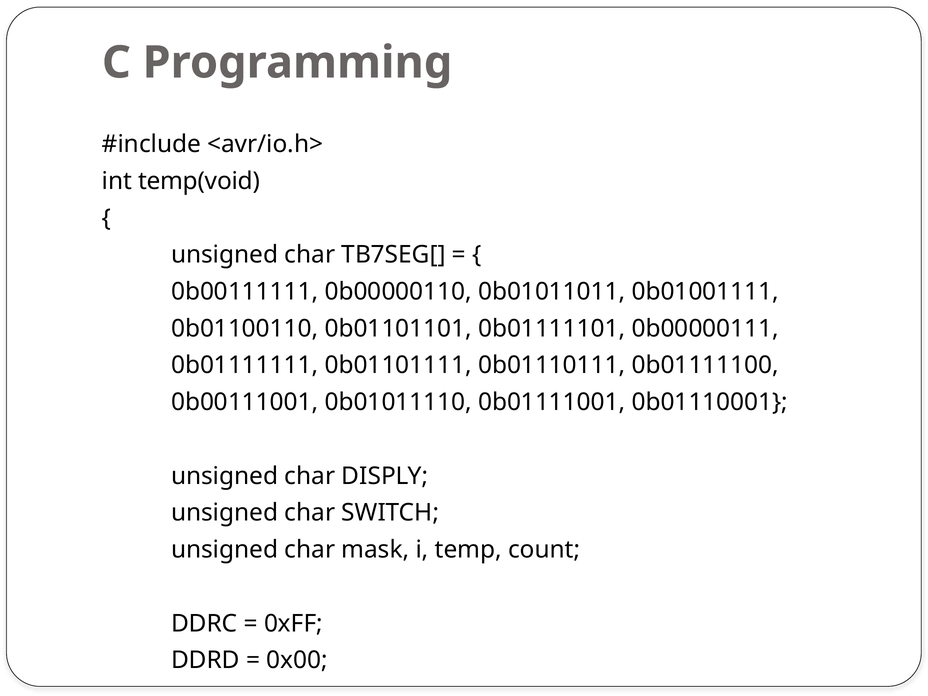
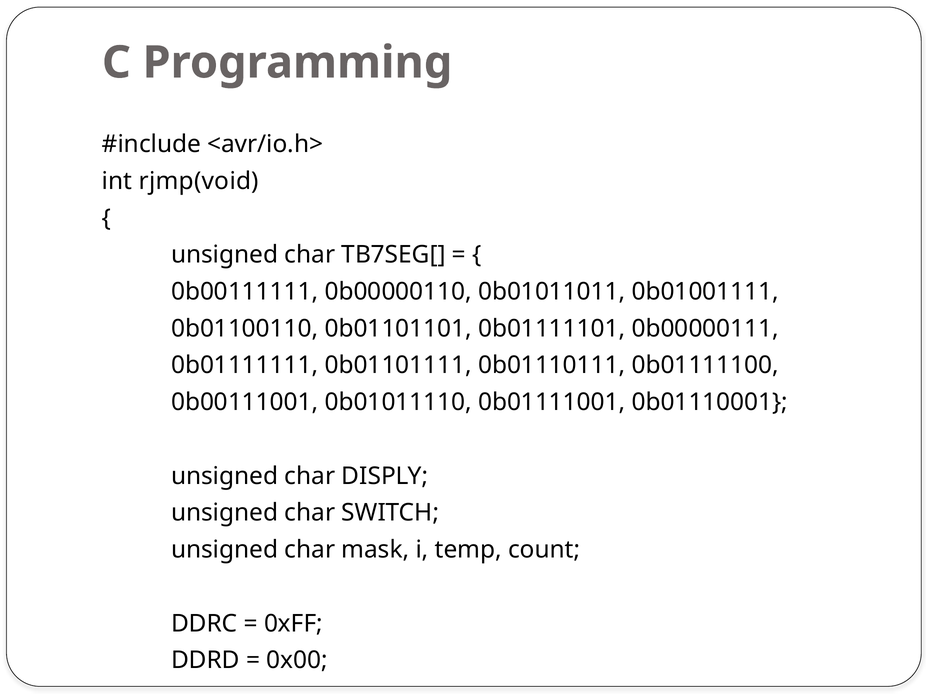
temp(void: temp(void -> rjmp(void
